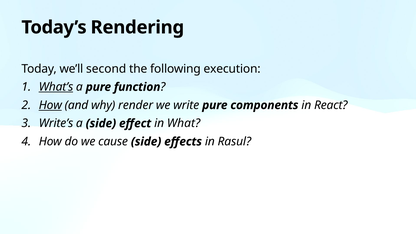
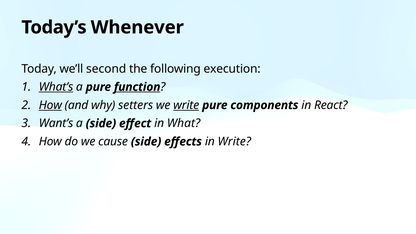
Rendering: Rendering -> Whenever
function underline: none -> present
render: render -> setters
write at (186, 105) underline: none -> present
Write’s: Write’s -> Want’s
in Rasul: Rasul -> Write
